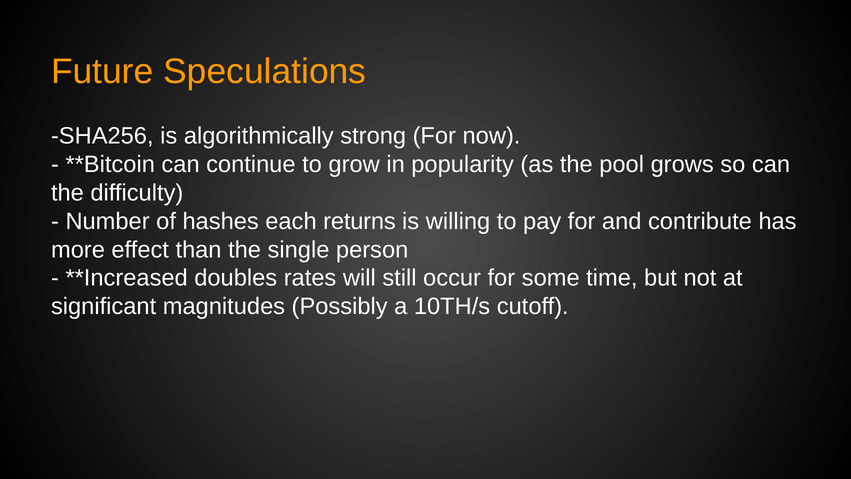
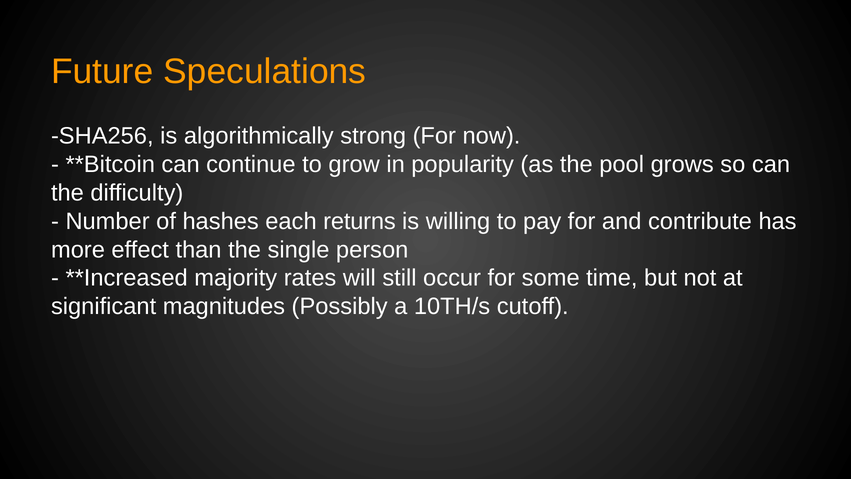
doubles: doubles -> majority
